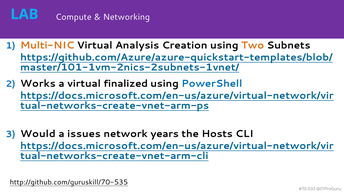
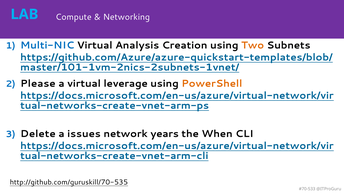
Multi-NIC colour: orange -> blue
Works: Works -> Please
finalized: finalized -> leverage
PowerShell colour: blue -> orange
Would: Would -> Delete
Hosts: Hosts -> When
